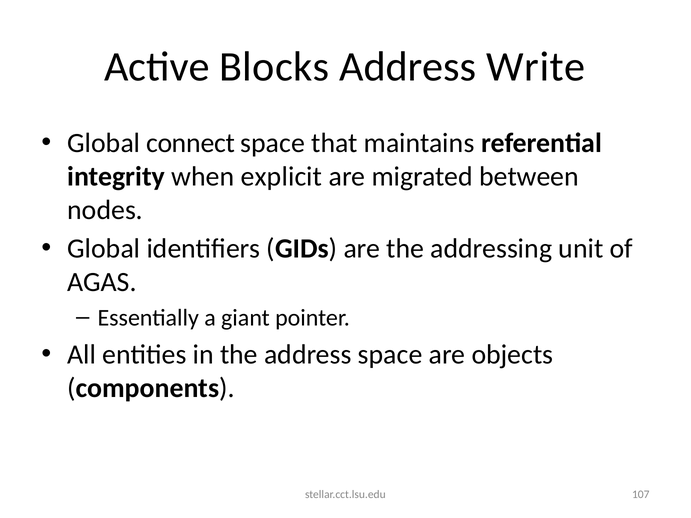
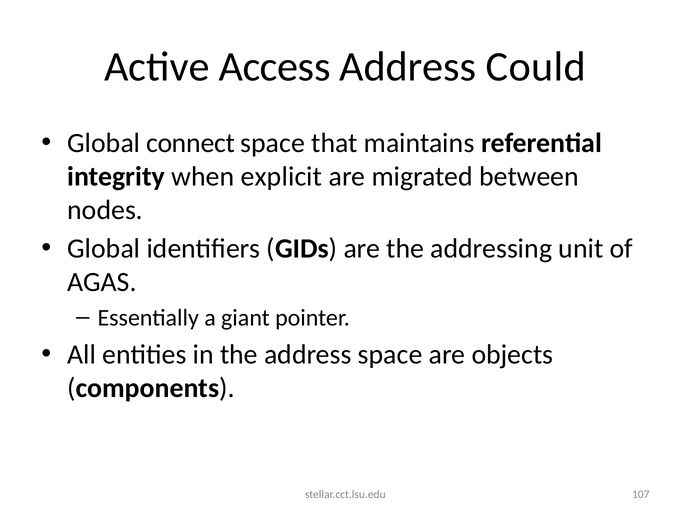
Blocks: Blocks -> Access
Write: Write -> Could
